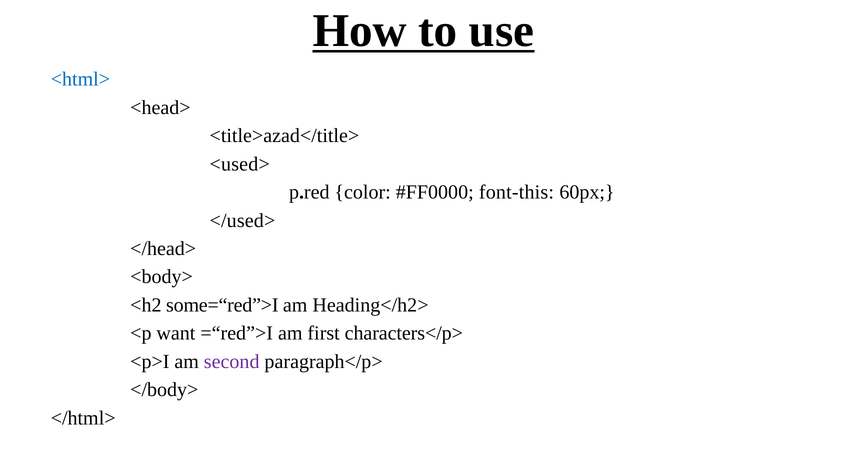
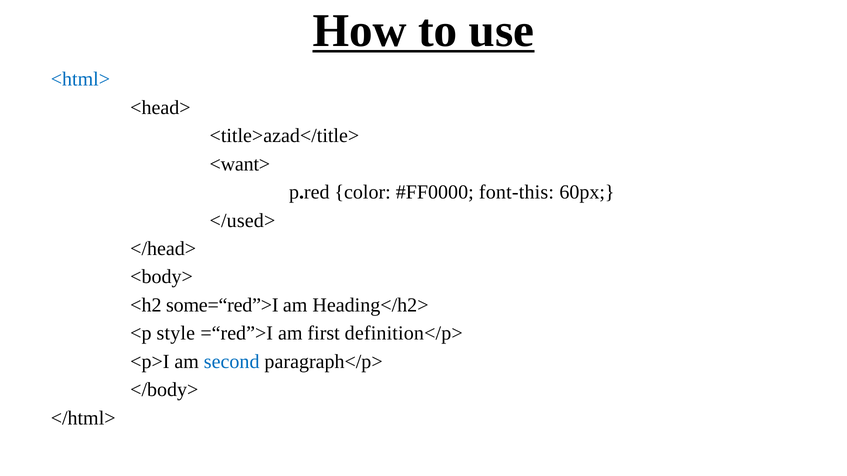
<used>: <used> -> <want>
want: want -> style
characters</p>: characters</p> -> definition</p>
second colour: purple -> blue
